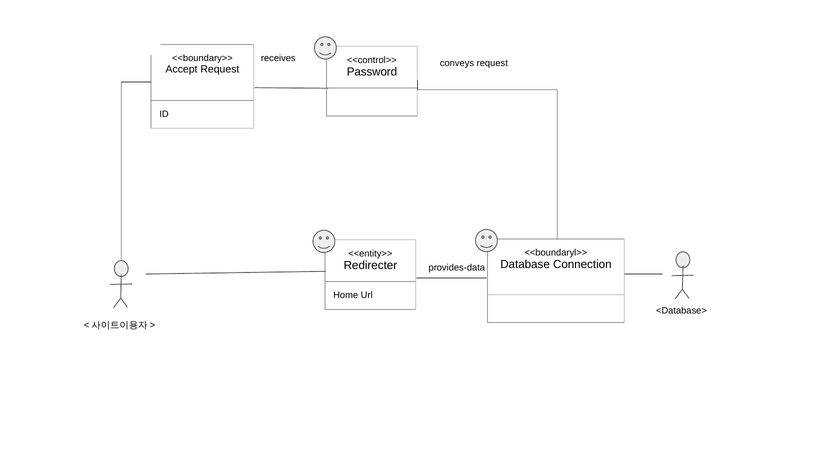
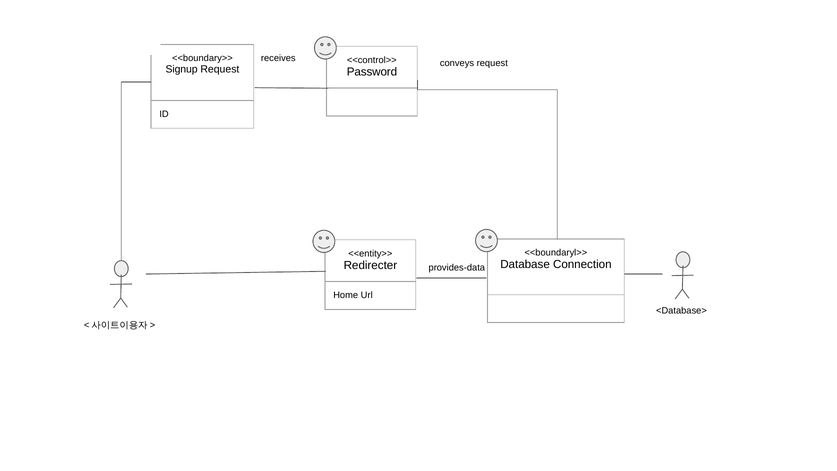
Accept: Accept -> Signup
